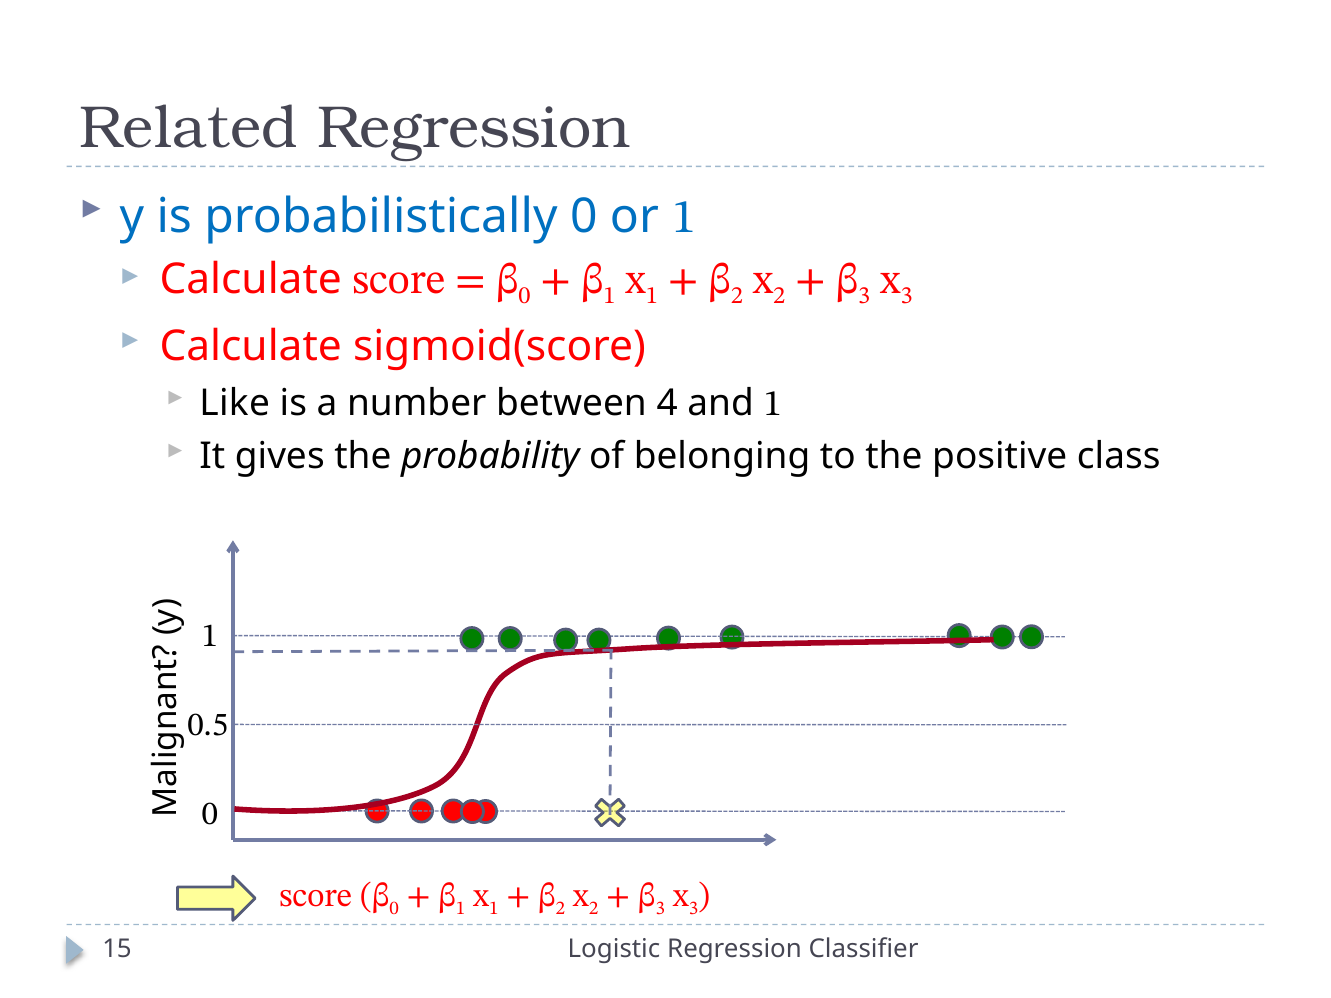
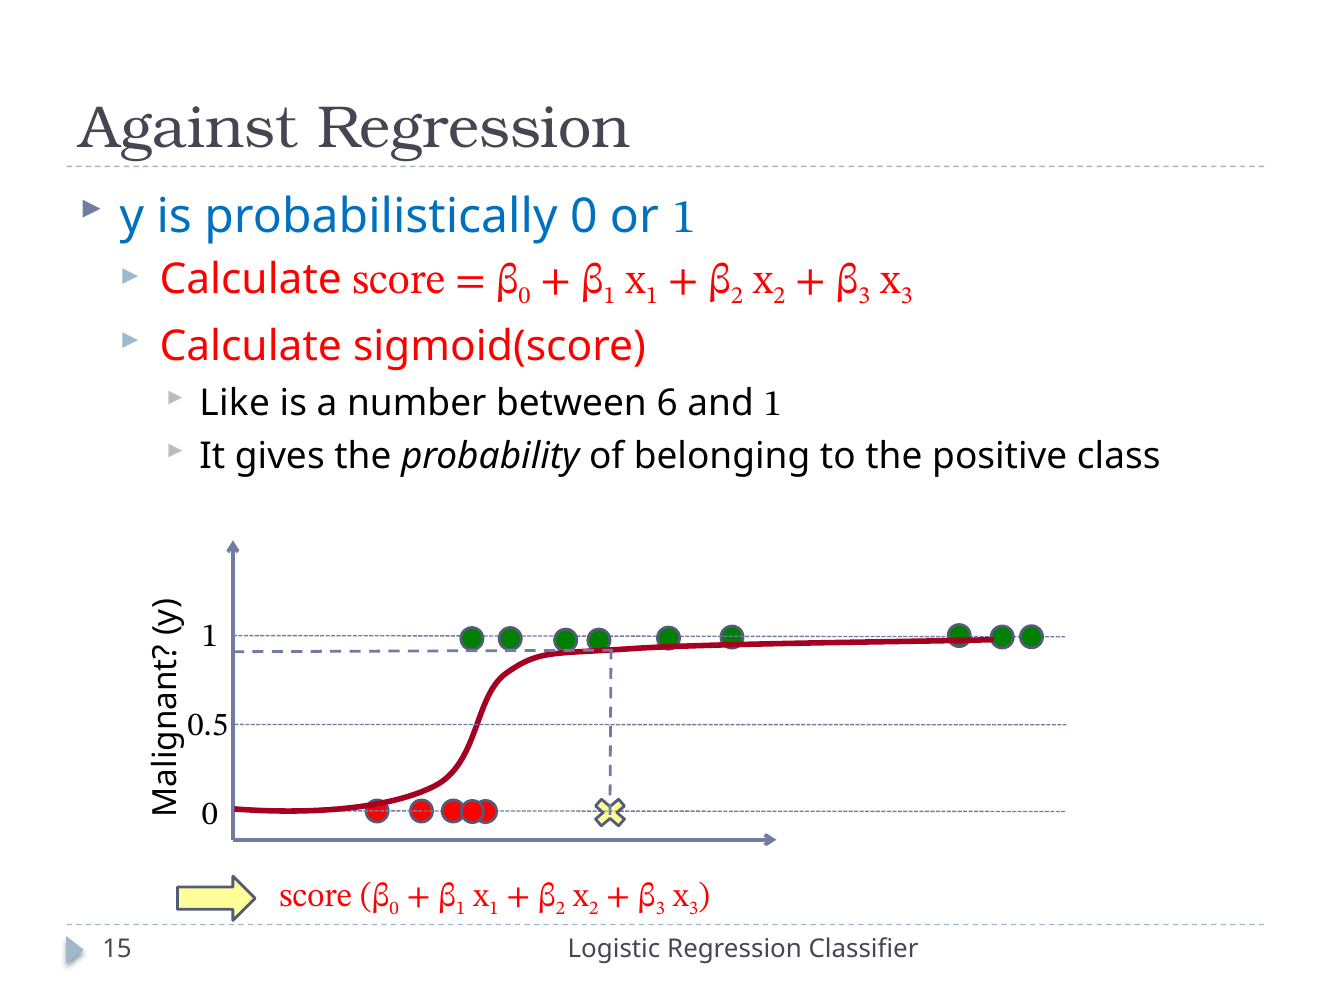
Related: Related -> Against
4: 4 -> 6
